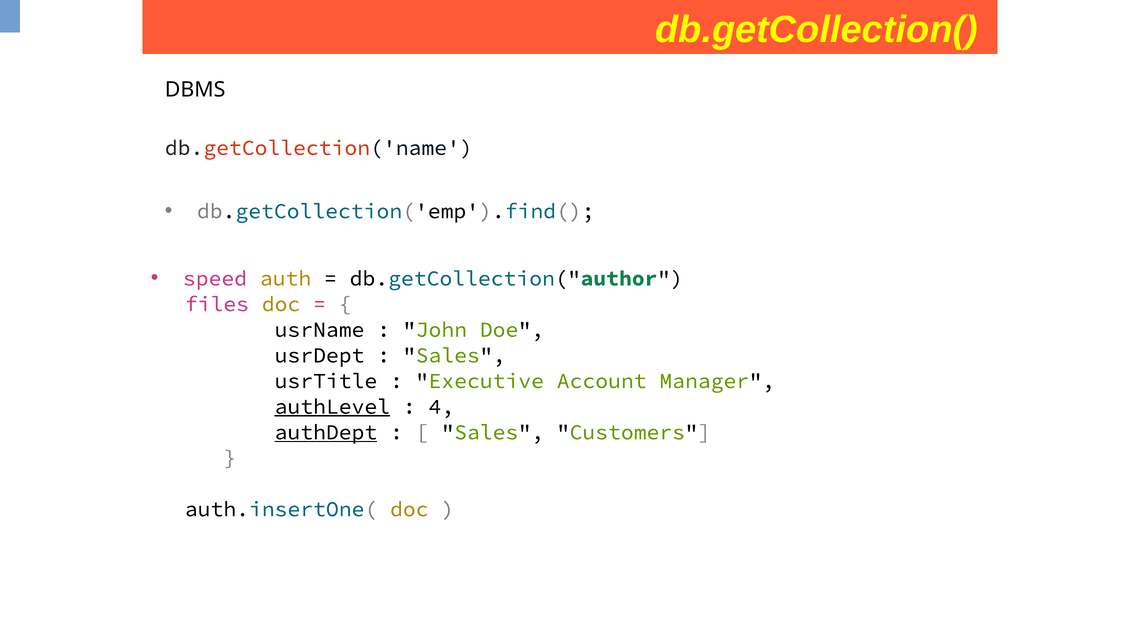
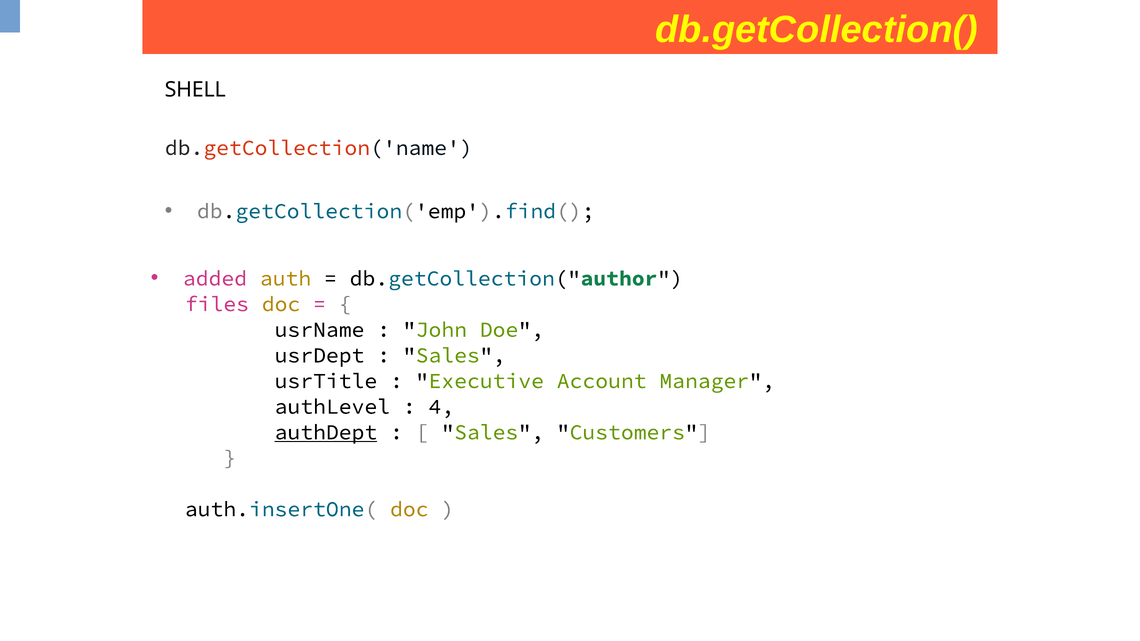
DBMS: DBMS -> SHELL
speed: speed -> added
authLevel underline: present -> none
